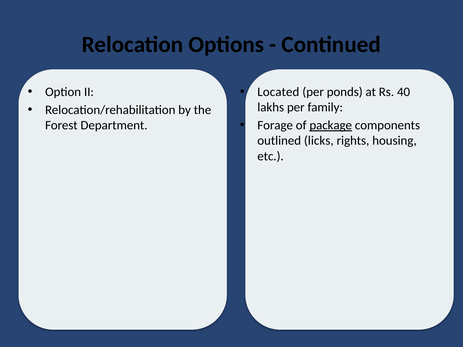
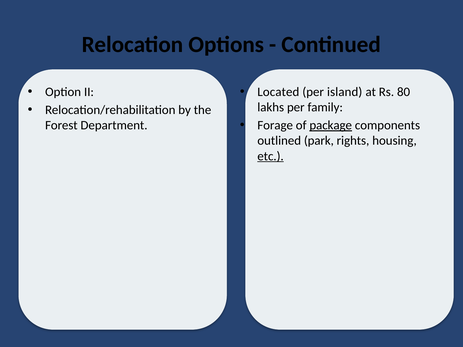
ponds: ponds -> island
40: 40 -> 80
licks: licks -> park
etc underline: none -> present
